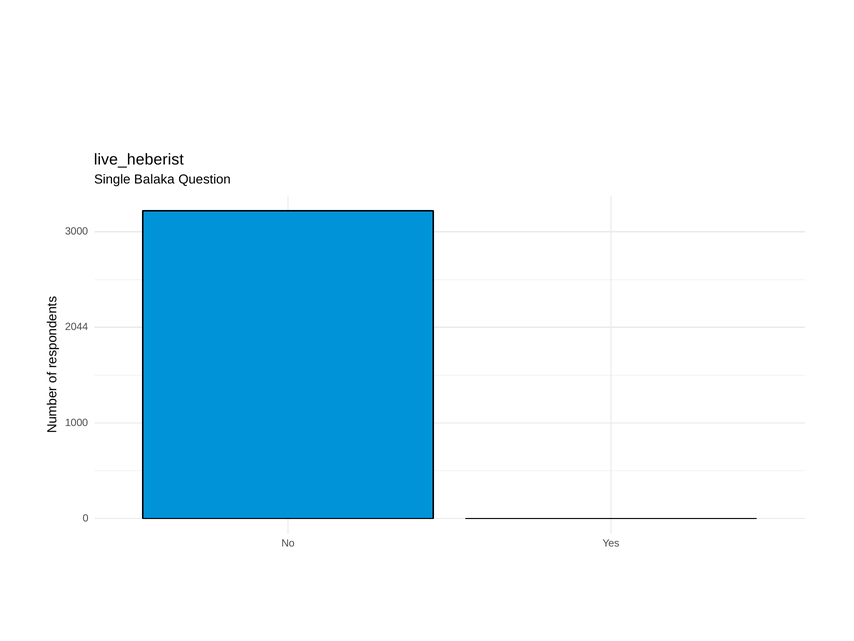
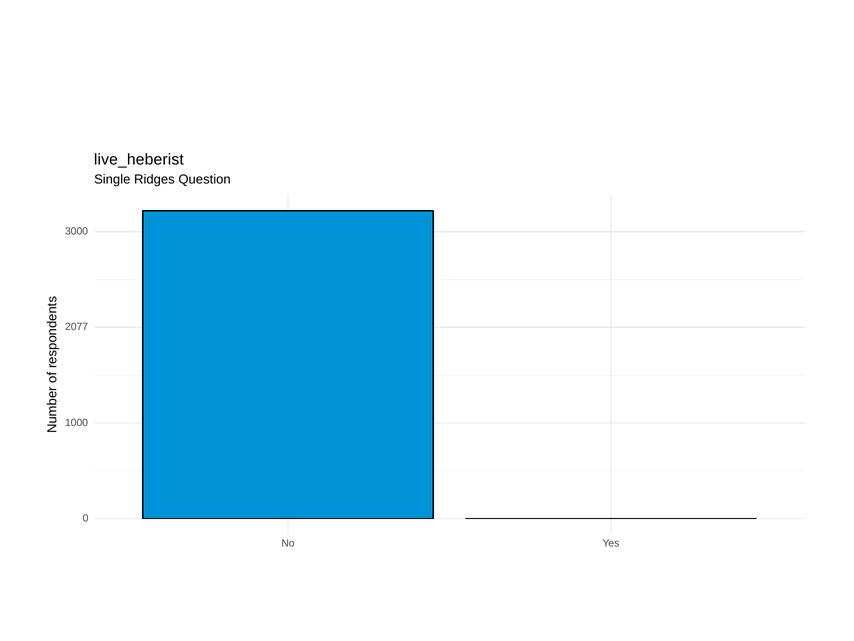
Balaka: Balaka -> Ridges
2044: 2044 -> 2077
